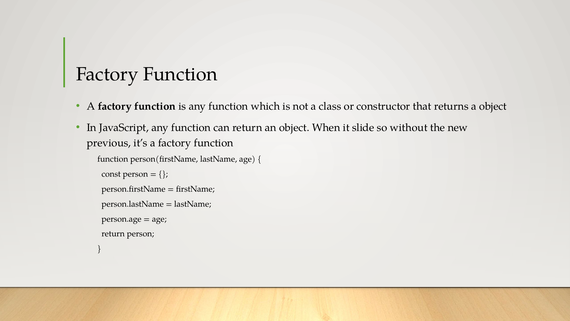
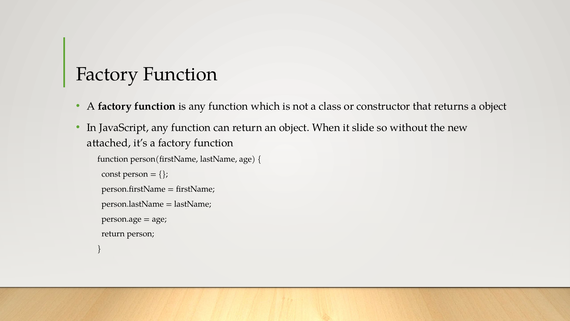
previous: previous -> attached
